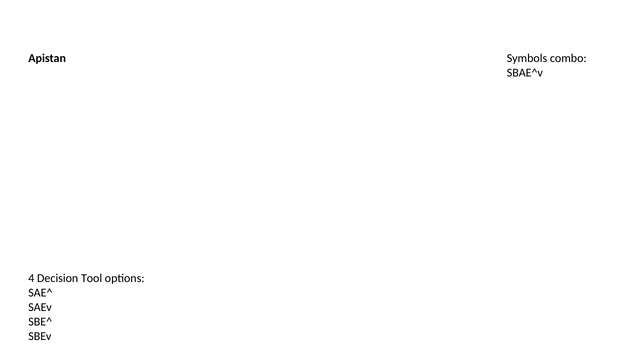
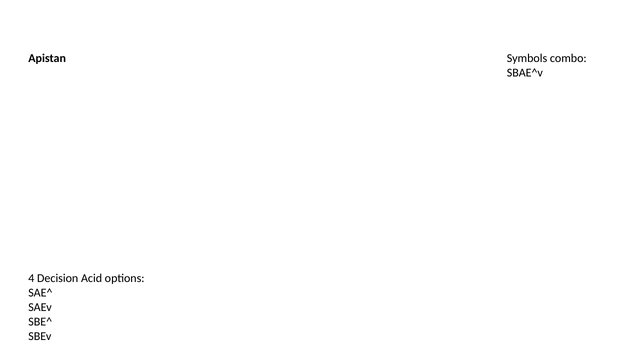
Tool: Tool -> Acid
